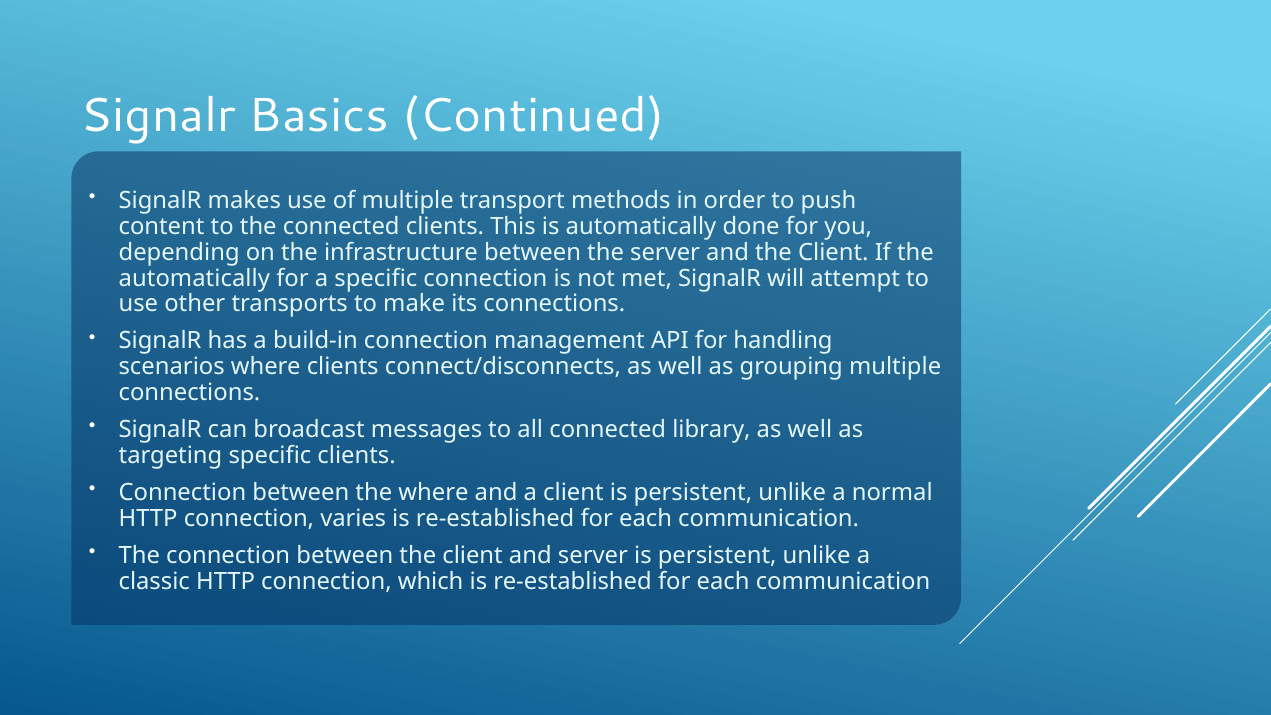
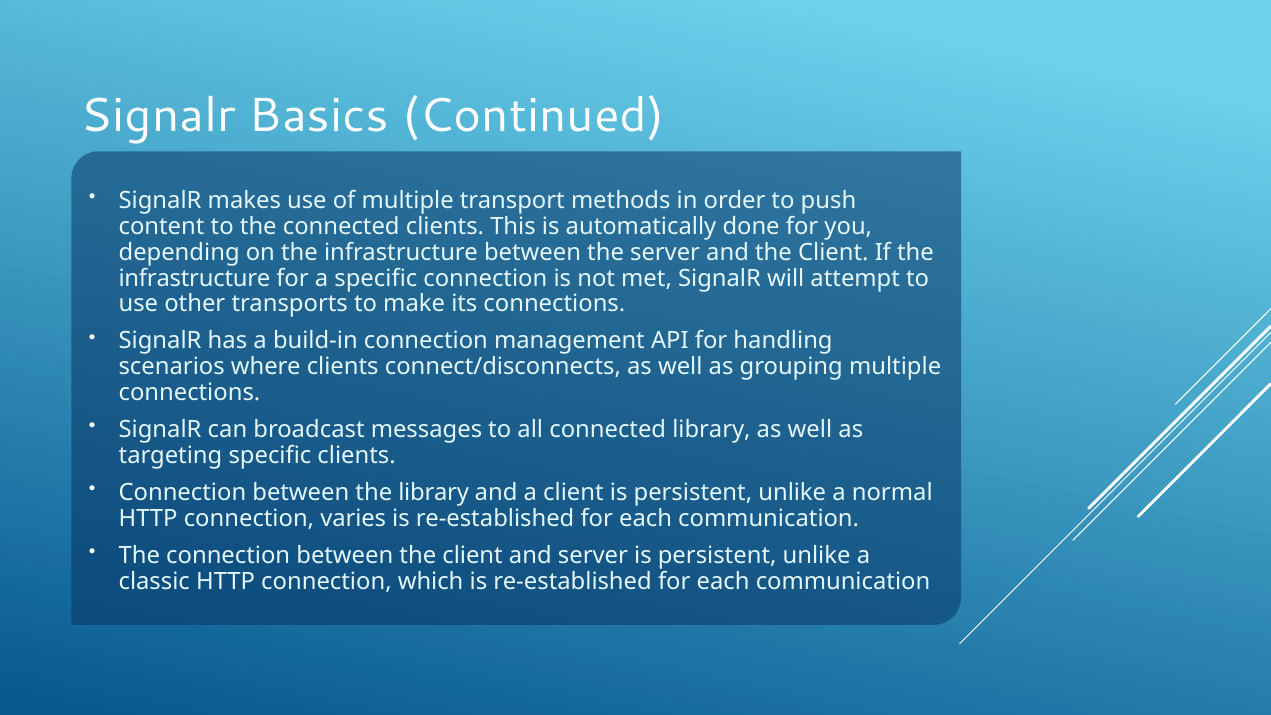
automatically at (194, 278): automatically -> infrastructure
the where: where -> library
